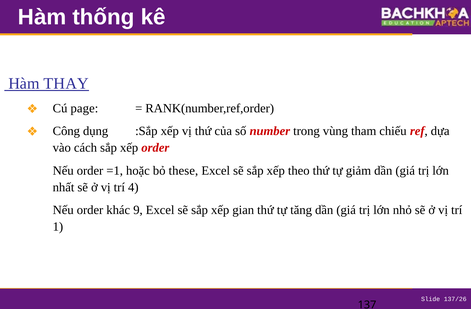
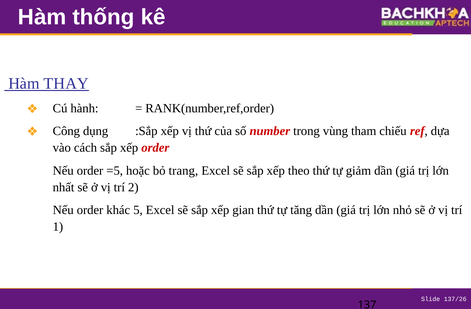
page: page -> hành
=1: =1 -> =5
these: these -> trang
4: 4 -> 2
9: 9 -> 5
